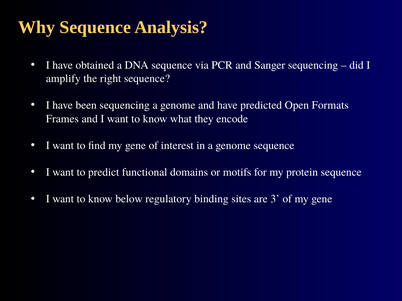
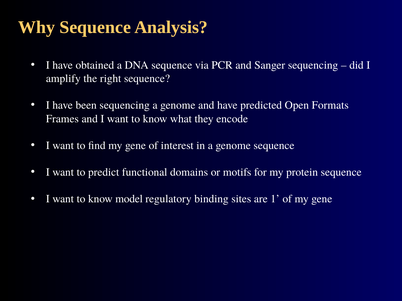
below: below -> model
3: 3 -> 1
